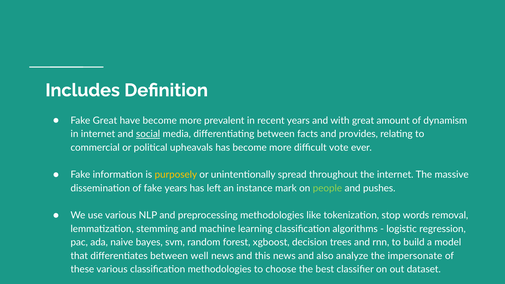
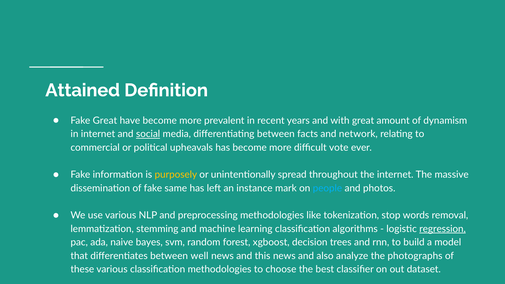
Includes: Includes -> Attained
provides: provides -> network
fake years: years -> same
people colour: light green -> light blue
pushes: pushes -> photos
regression underline: none -> present
impersonate: impersonate -> photographs
